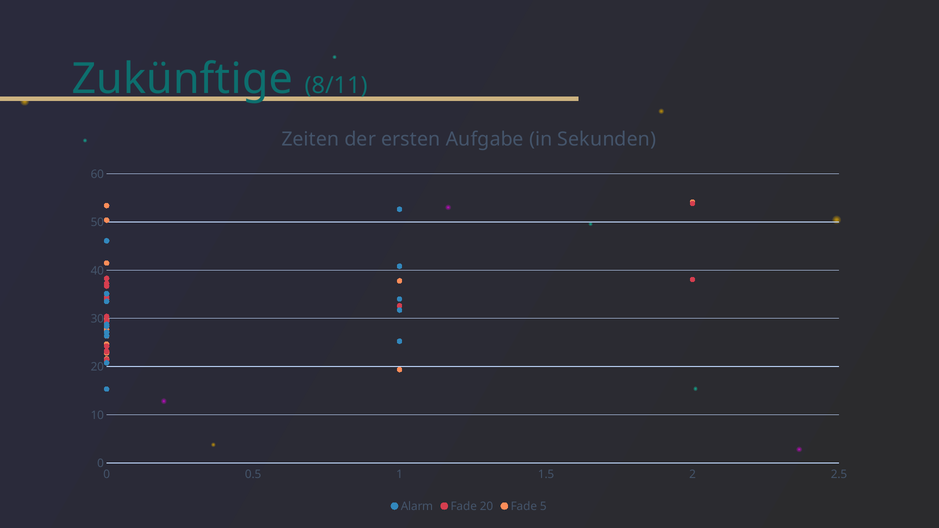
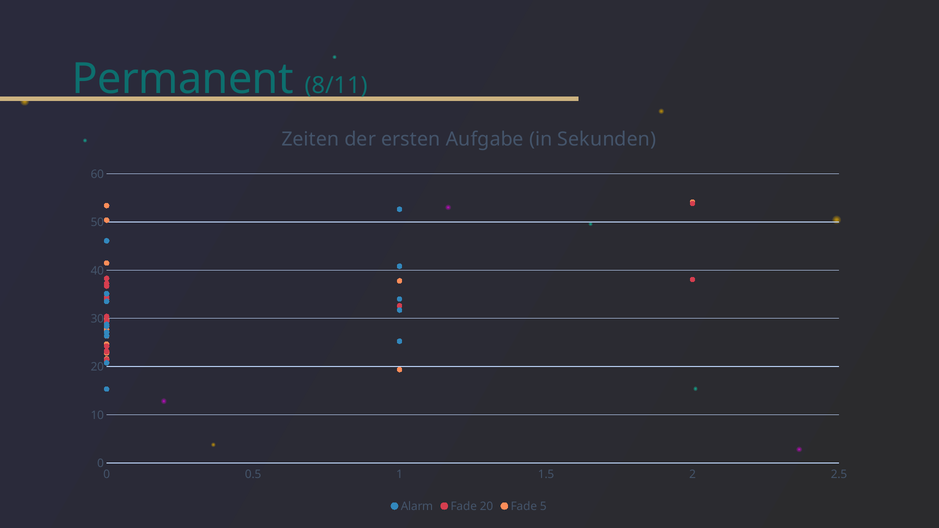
Zukünftige: Zukünftige -> Permanent
